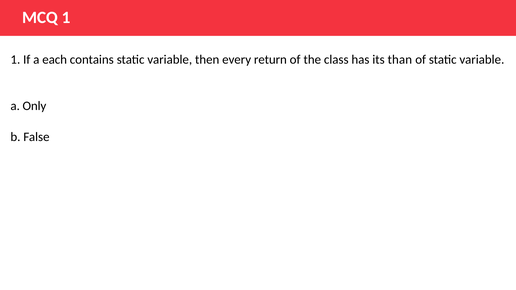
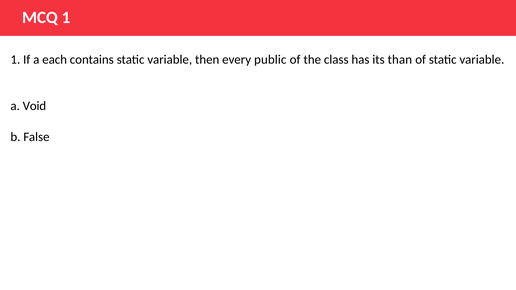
return: return -> public
Only: Only -> Void
